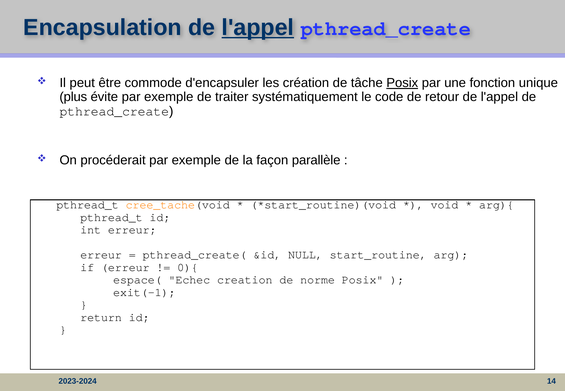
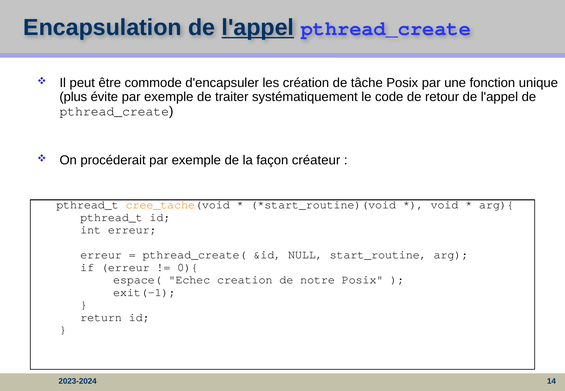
Posix at (402, 83) underline: present -> none
parallèle: parallèle -> créateur
norme: norme -> notre
